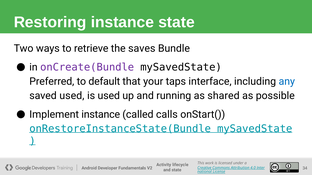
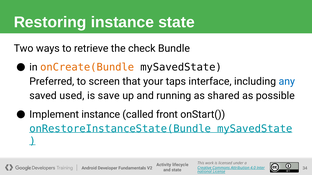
saves: saves -> check
onCreate(Bundle colour: purple -> orange
default: default -> screen
is used: used -> save
calls: calls -> front
